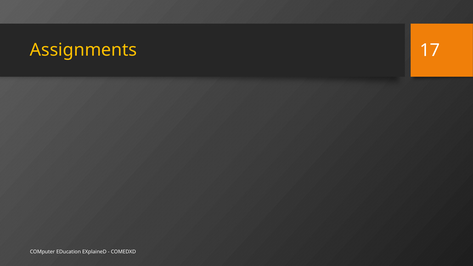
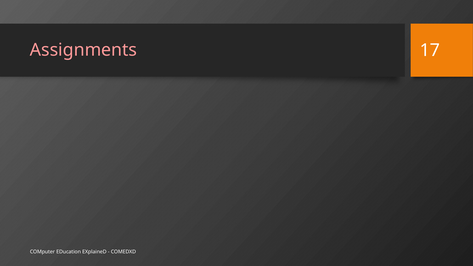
Assignments colour: yellow -> pink
